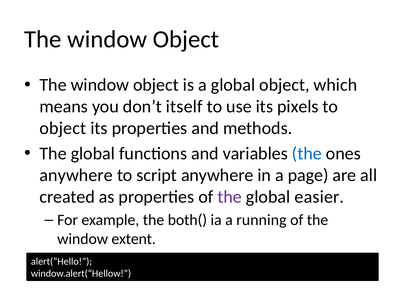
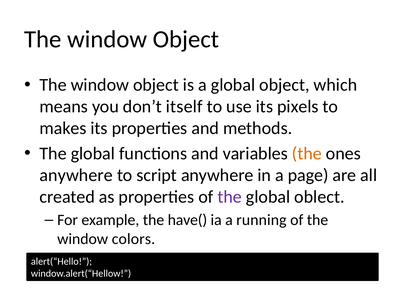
object at (63, 128): object -> makes
the at (307, 153) colour: blue -> orange
easier: easier -> oblect
both(: both( -> have(
extent: extent -> colors
